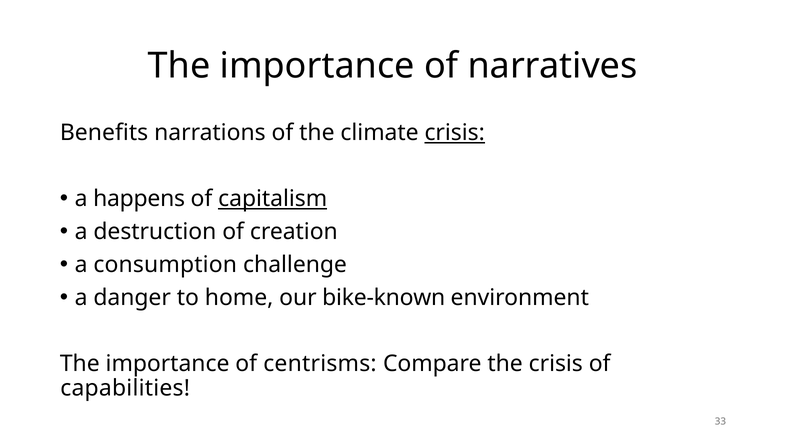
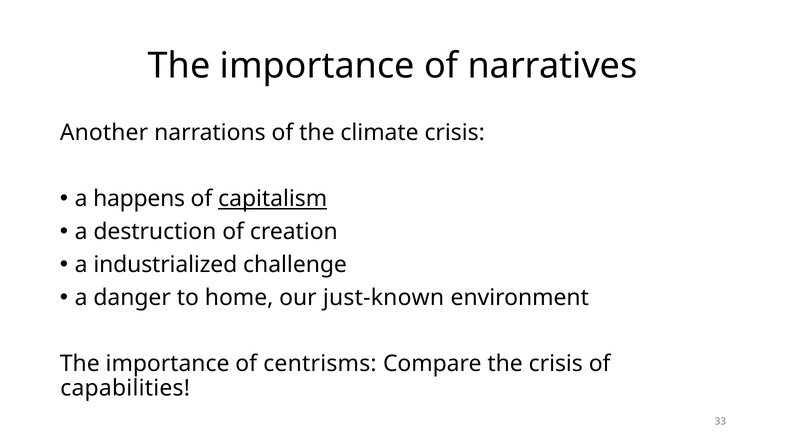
Benefits: Benefits -> Another
crisis at (455, 133) underline: present -> none
consumption: consumption -> industrialized
bike-known: bike-known -> just-known
